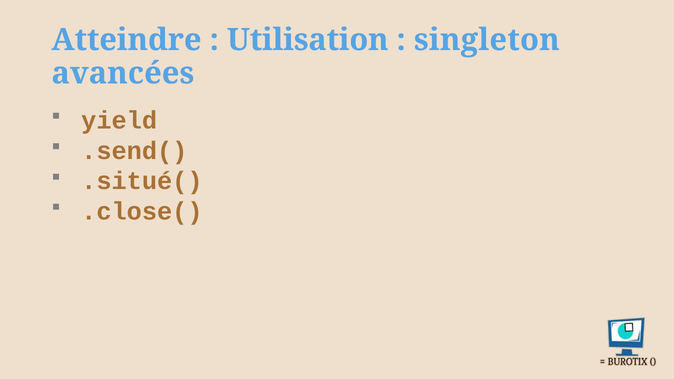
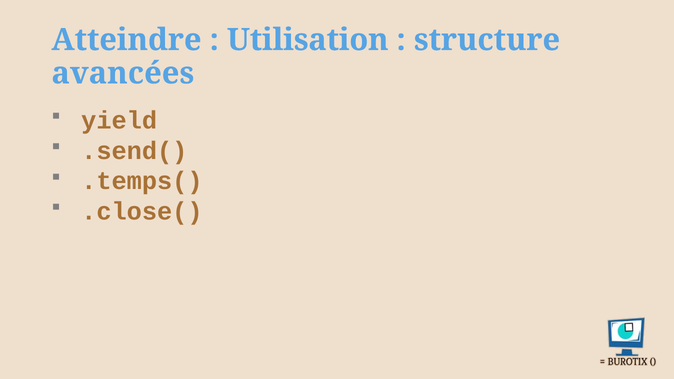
singleton: singleton -> structure
.situé(: .situé( -> .temps(
